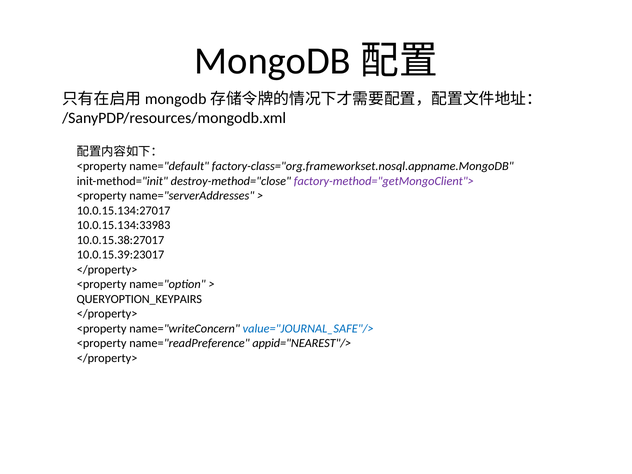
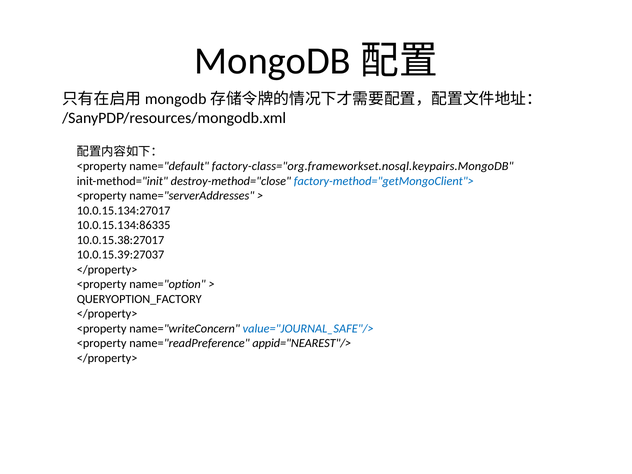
factory-class="org.frameworkset.nosql.appname.MongoDB: factory-class="org.frameworkset.nosql.appname.MongoDB -> factory-class="org.frameworkset.nosql.keypairs.MongoDB
factory-method="getMongoClient"> colour: purple -> blue
10.0.15.134:33983: 10.0.15.134:33983 -> 10.0.15.134:86335
10.0.15.39:23017: 10.0.15.39:23017 -> 10.0.15.39:27037
QUERYOPTION_KEYPAIRS: QUERYOPTION_KEYPAIRS -> QUERYOPTION_FACTORY
